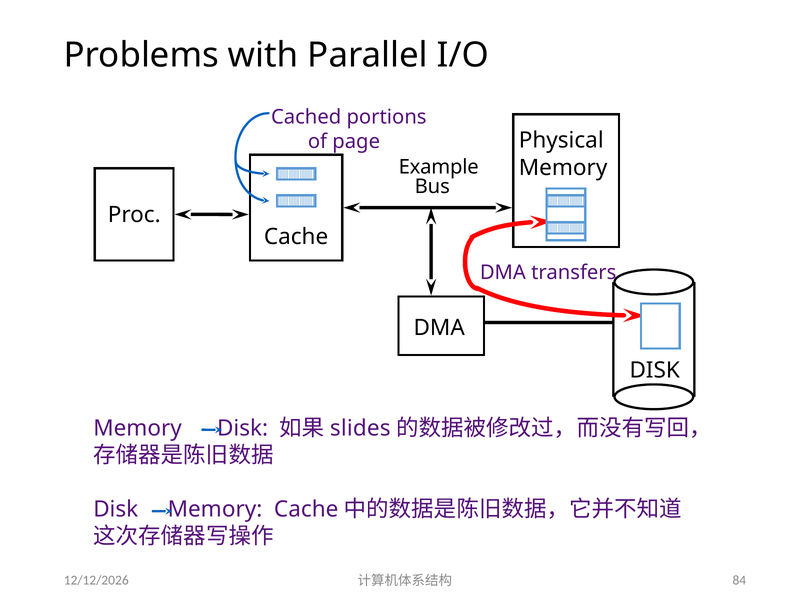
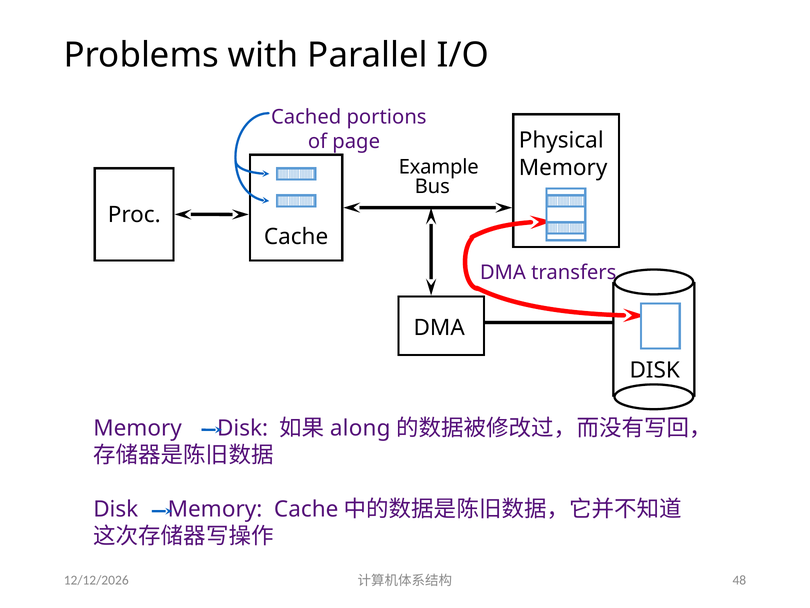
slides: slides -> along
84: 84 -> 48
